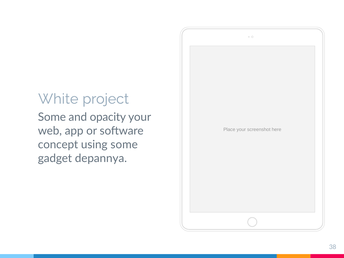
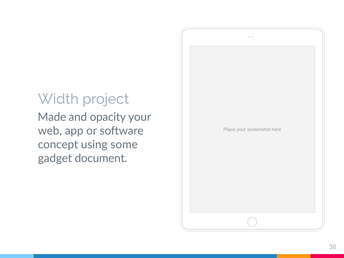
White: White -> Width
Some at (52, 117): Some -> Made
depannya: depannya -> document
